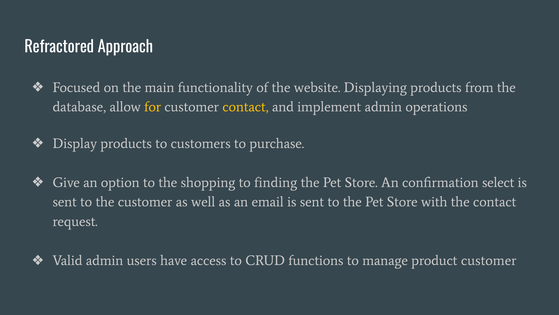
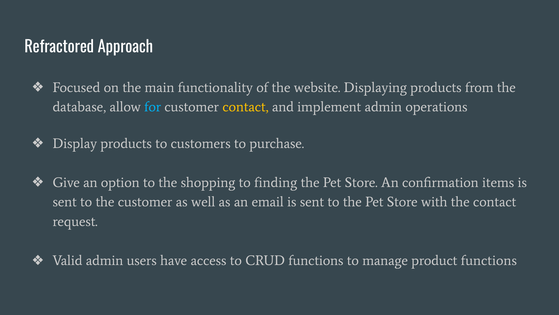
for colour: yellow -> light blue
select: select -> items
product customer: customer -> functions
